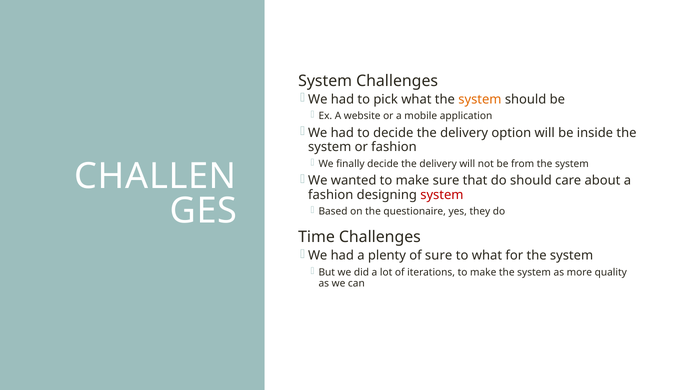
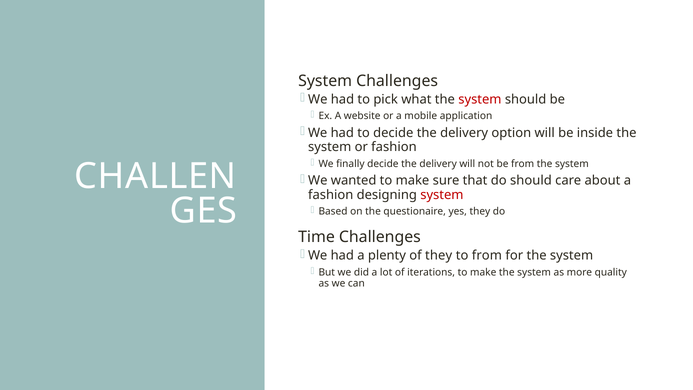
system at (480, 99) colour: orange -> red
of sure: sure -> they
to what: what -> from
